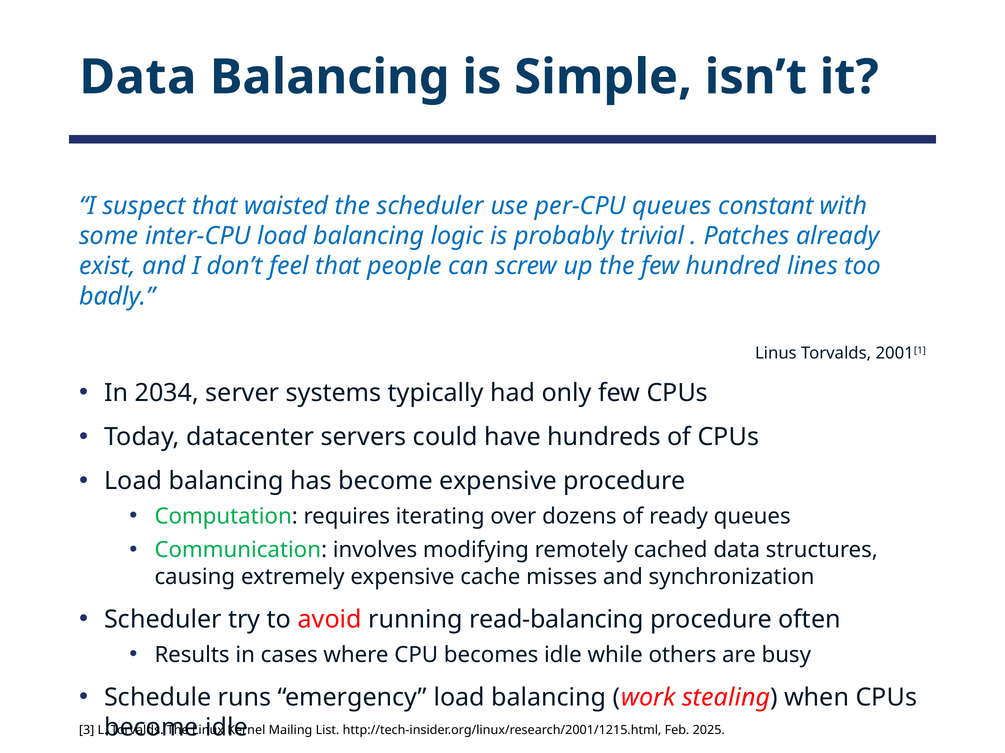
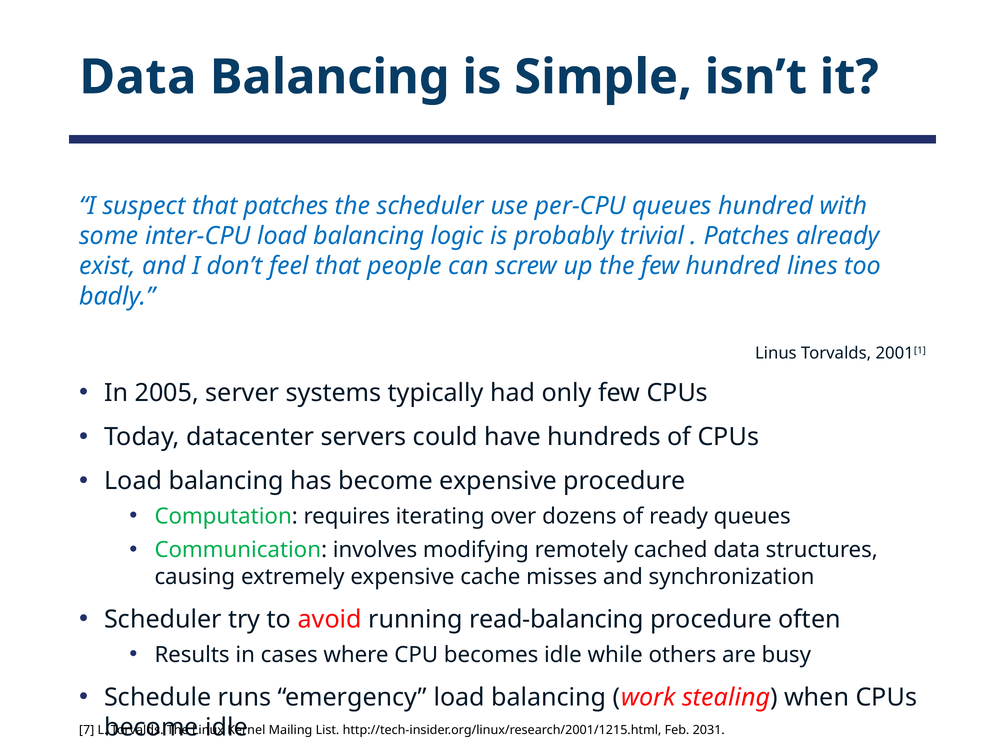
that waisted: waisted -> patches
queues constant: constant -> hundred
2034: 2034 -> 2005
3: 3 -> 7
2025: 2025 -> 2031
